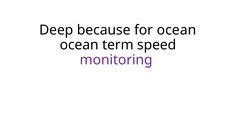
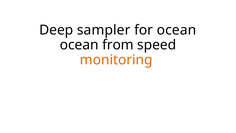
because: because -> sampler
term: term -> from
monitoring colour: purple -> orange
